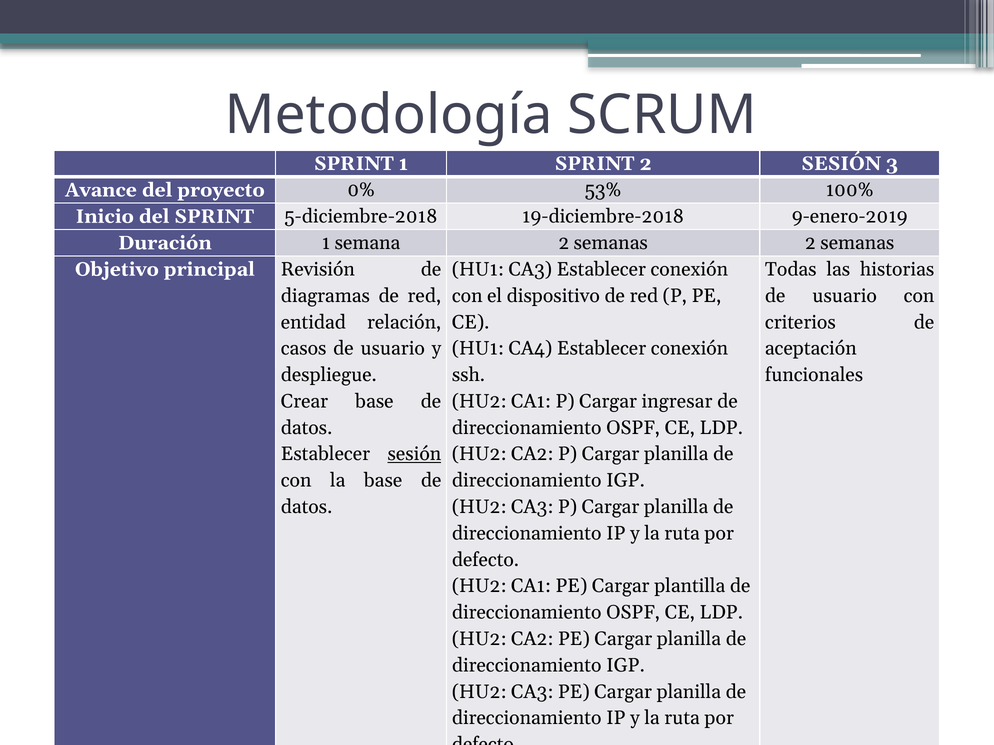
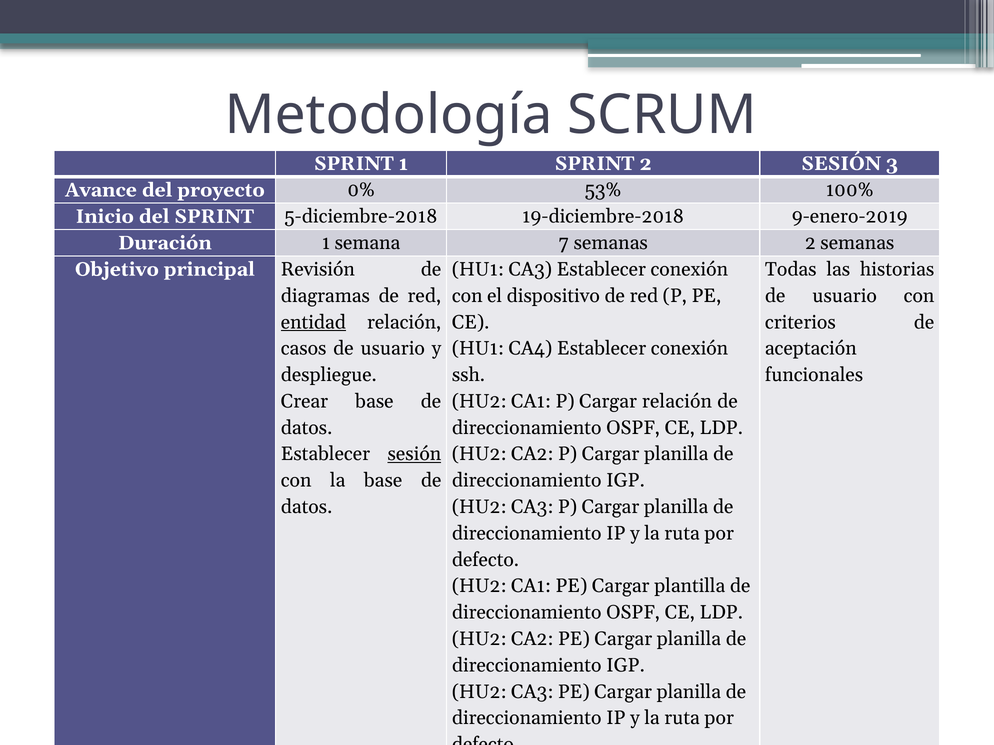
semana 2: 2 -> 7
entidad underline: none -> present
Cargar ingresar: ingresar -> relación
